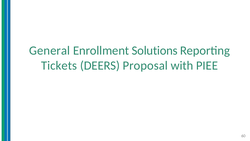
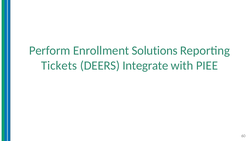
General: General -> Perform
Proposal: Proposal -> Integrate
